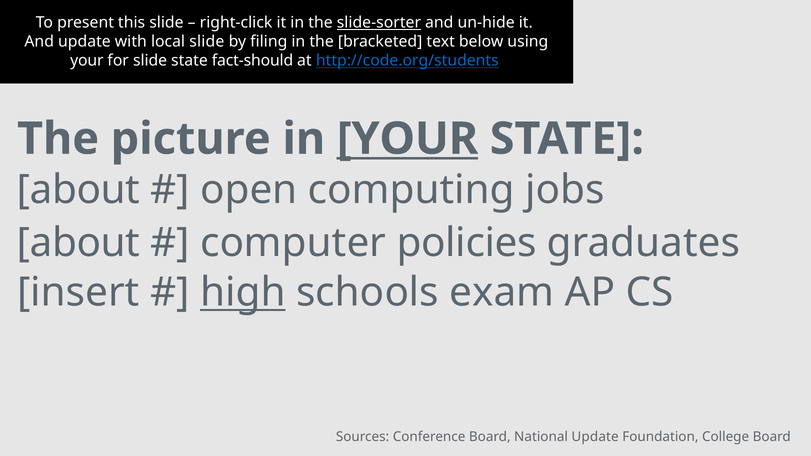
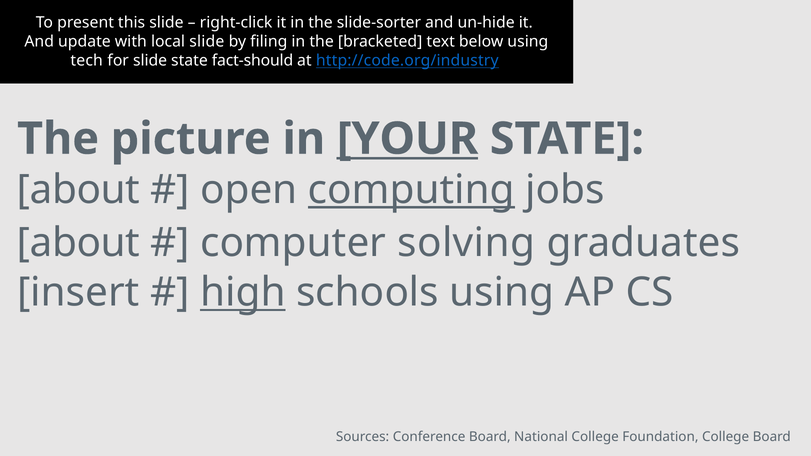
slide-sorter underline: present -> none
your at (87, 60): your -> tech
http://code.org/students: http://code.org/students -> http://code.org/industry
computing underline: none -> present
policies: policies -> solving
schools exam: exam -> using
National Update: Update -> College
